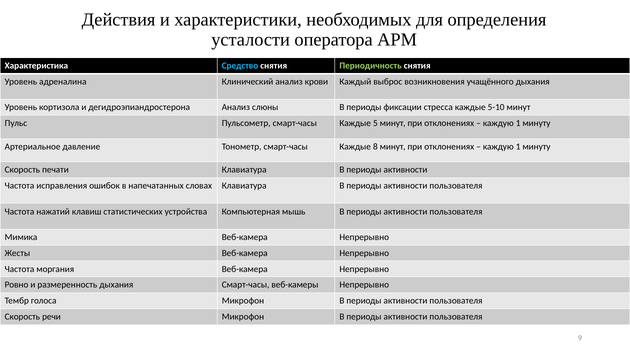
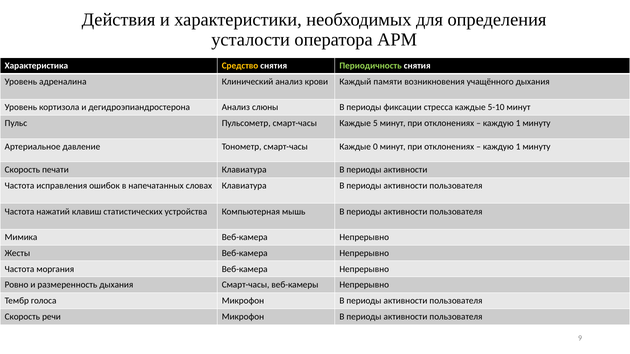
Средство colour: light blue -> yellow
выброс: выброс -> памяти
8: 8 -> 0
